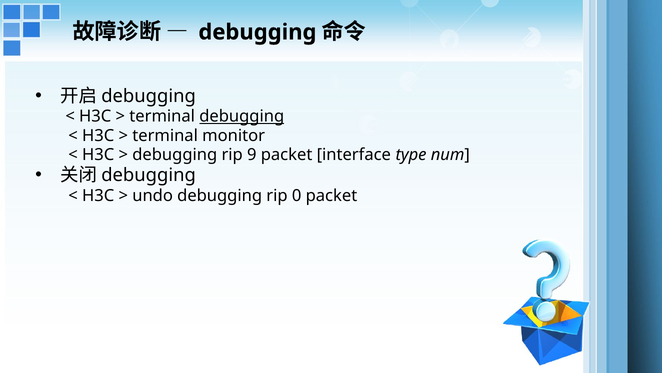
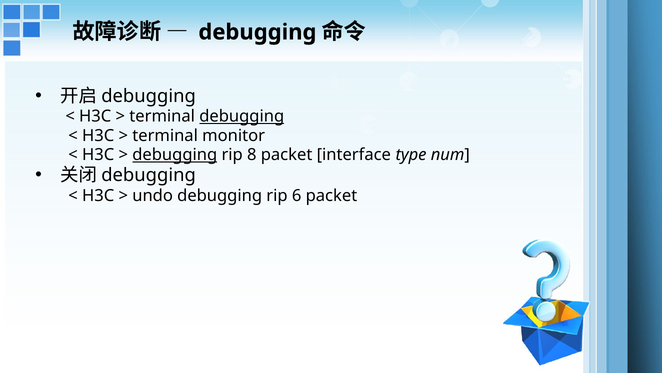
debugging at (175, 155) underline: none -> present
9: 9 -> 8
0: 0 -> 6
